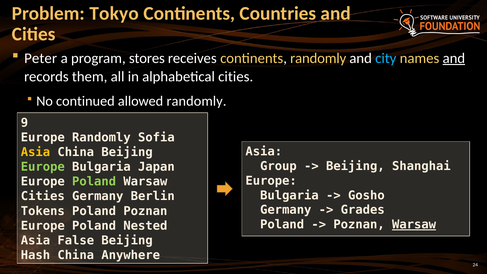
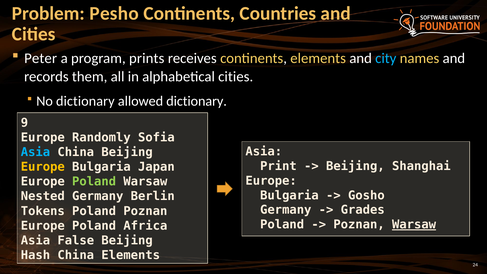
Tokyo: Tokyo -> Pesho
stores: stores -> prints
continents randomly: randomly -> elements
and at (454, 58) underline: present -> none
No continued: continued -> dictionary
allowed randomly: randomly -> dictionary
Asia at (35, 152) colour: yellow -> light blue
Group: Group -> Print
Europe at (43, 167) colour: light green -> yellow
Cities at (43, 196): Cities -> Nested
Nested: Nested -> Africa
China Anywhere: Anywhere -> Elements
